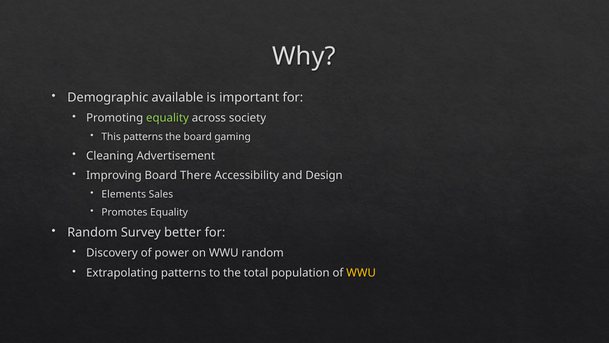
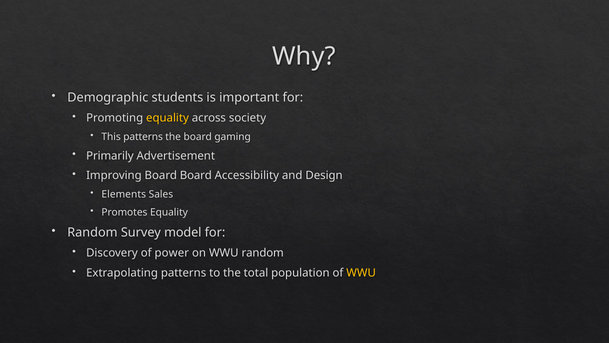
available: available -> students
equality at (167, 118) colour: light green -> yellow
Cleaning: Cleaning -> Primarily
Board There: There -> Board
better: better -> model
